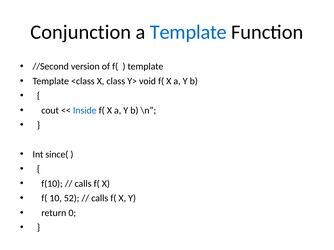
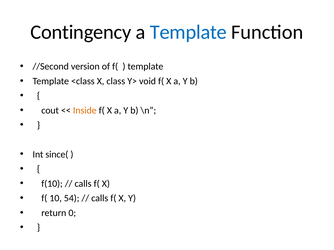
Conjunction: Conjunction -> Contingency
Inside colour: blue -> orange
52: 52 -> 54
